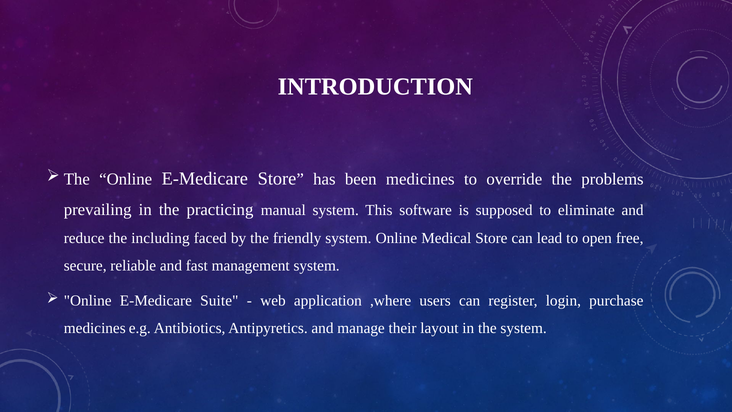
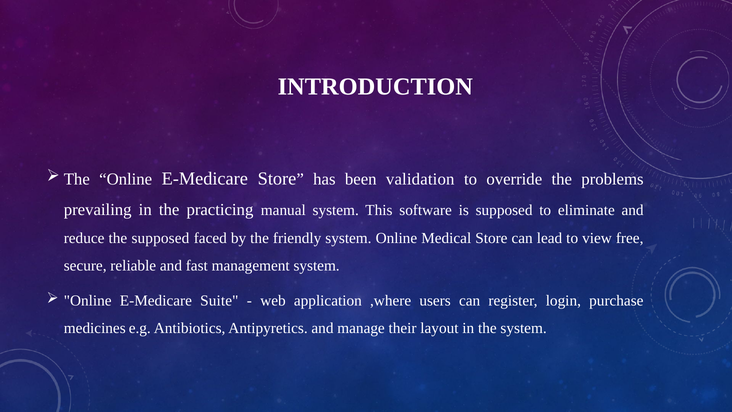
been medicines: medicines -> validation
the including: including -> supposed
open: open -> view
